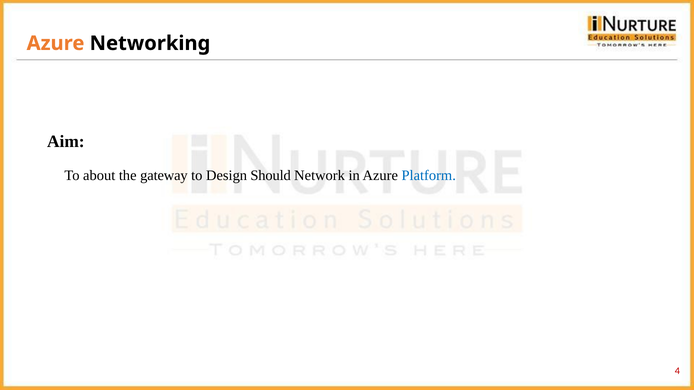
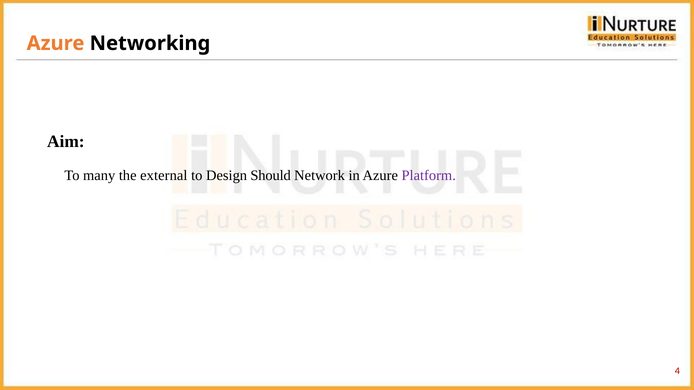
about: about -> many
gateway: gateway -> external
Platform colour: blue -> purple
